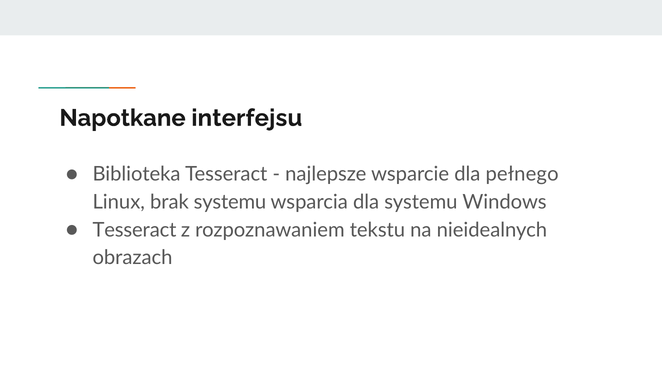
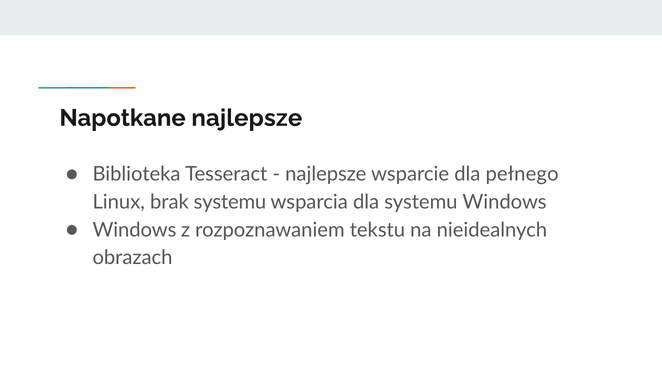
Napotkane interfejsu: interfejsu -> najlepsze
Tesseract at (134, 230): Tesseract -> Windows
